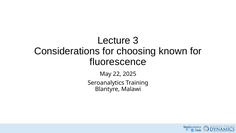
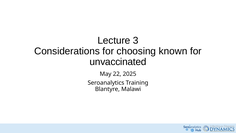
fluorescence: fluorescence -> unvaccinated
